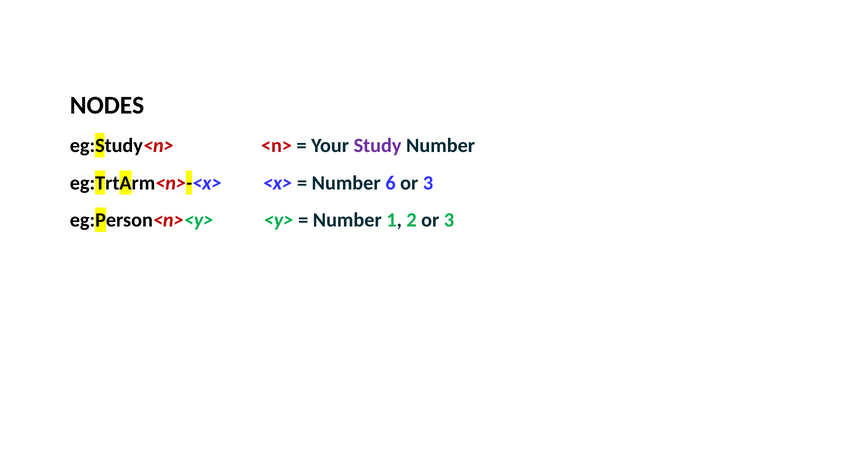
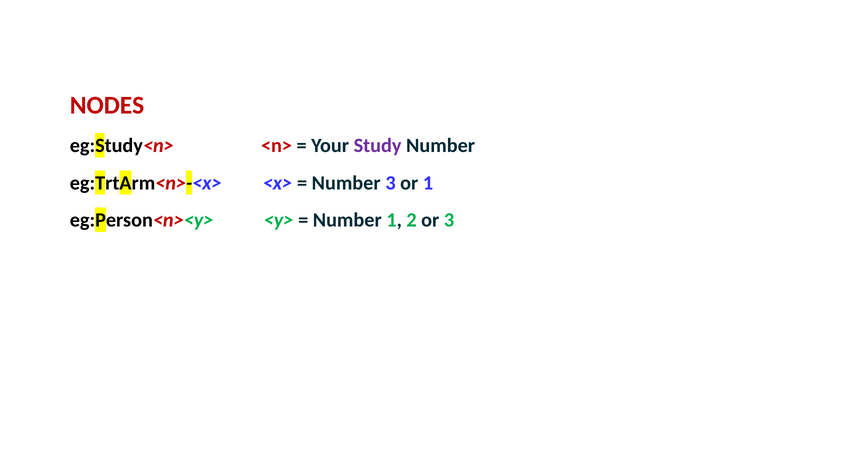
NODES colour: black -> red
Number 6: 6 -> 3
3 at (428, 183): 3 -> 1
